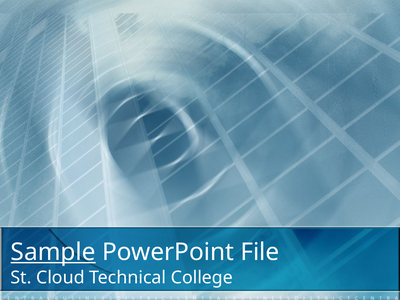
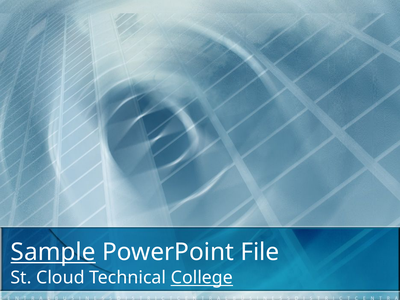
College underline: none -> present
